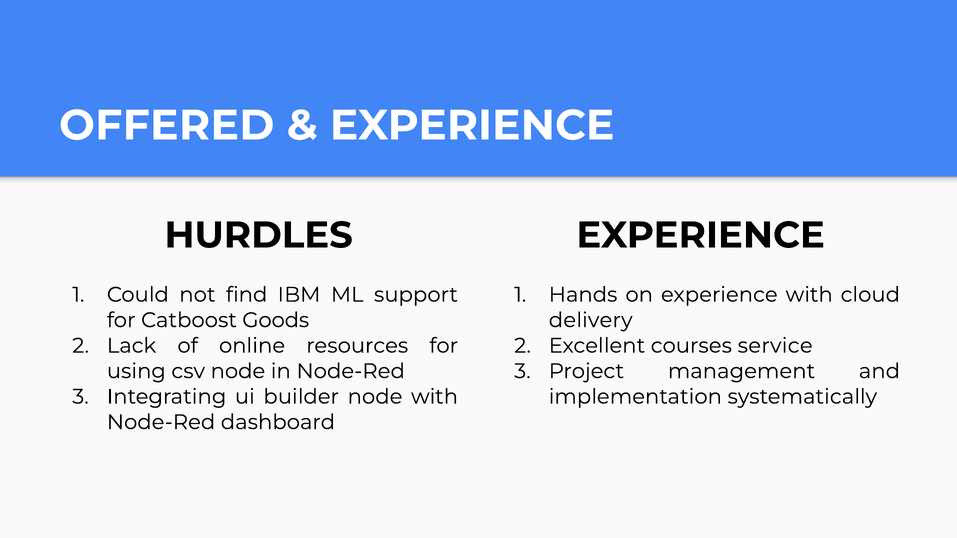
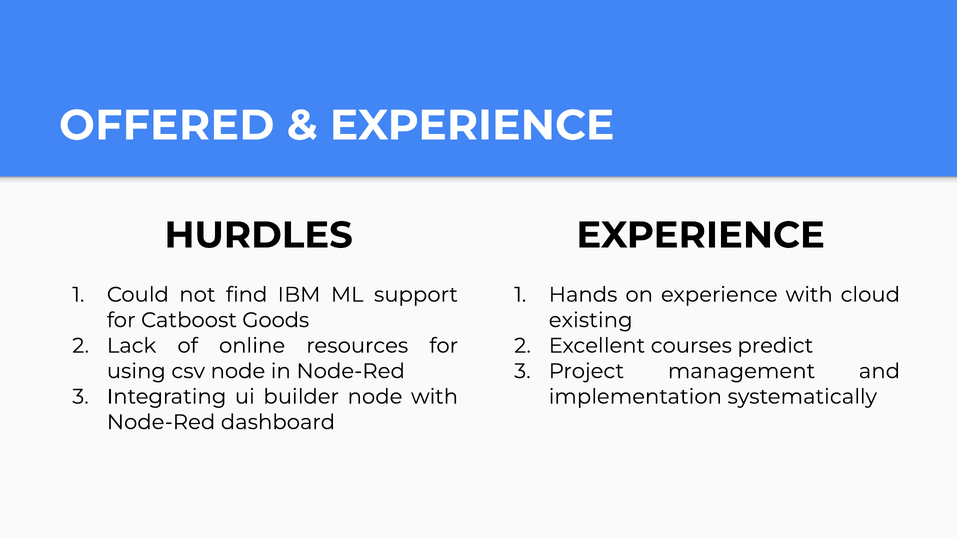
delivery: delivery -> existing
service: service -> predict
